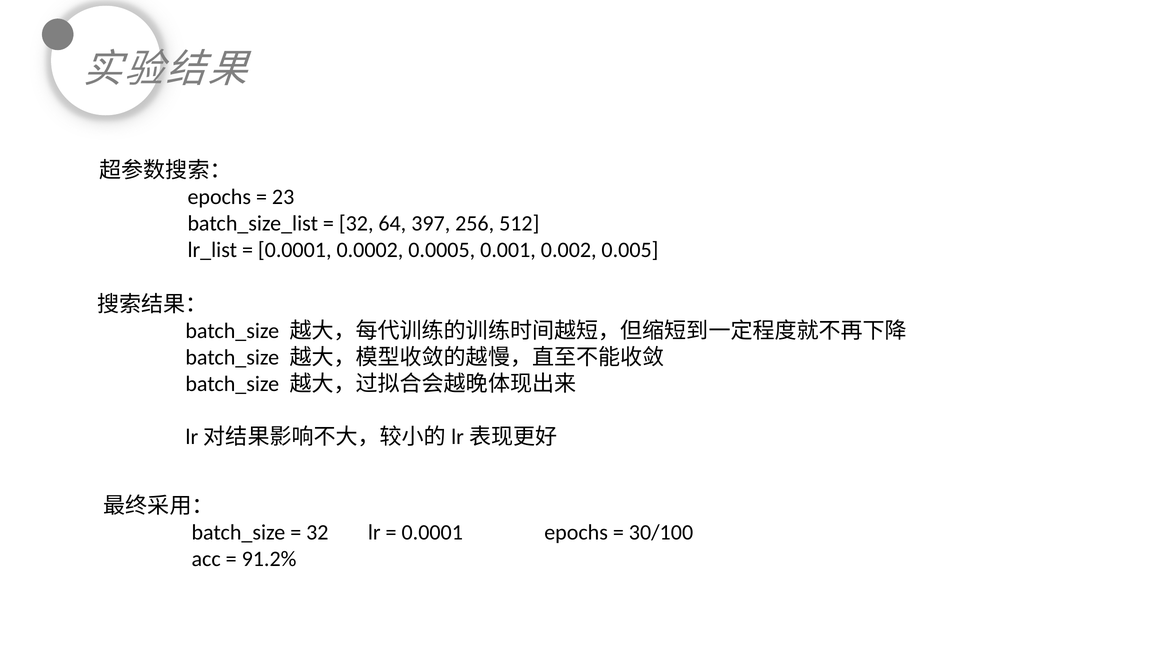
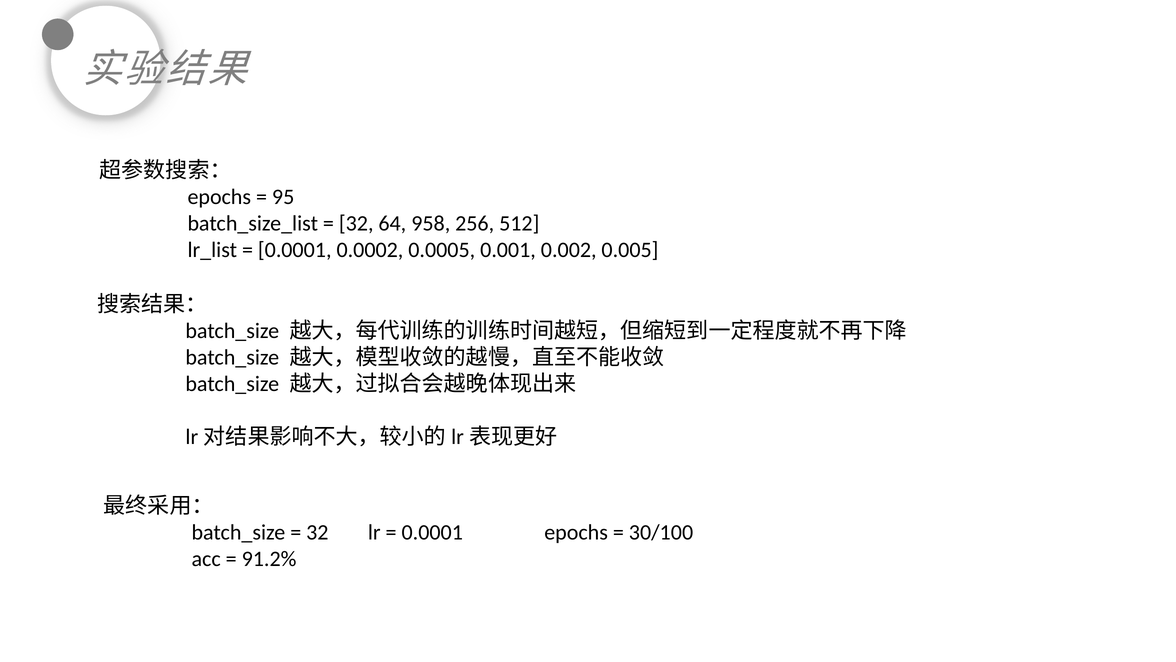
23: 23 -> 95
397: 397 -> 958
